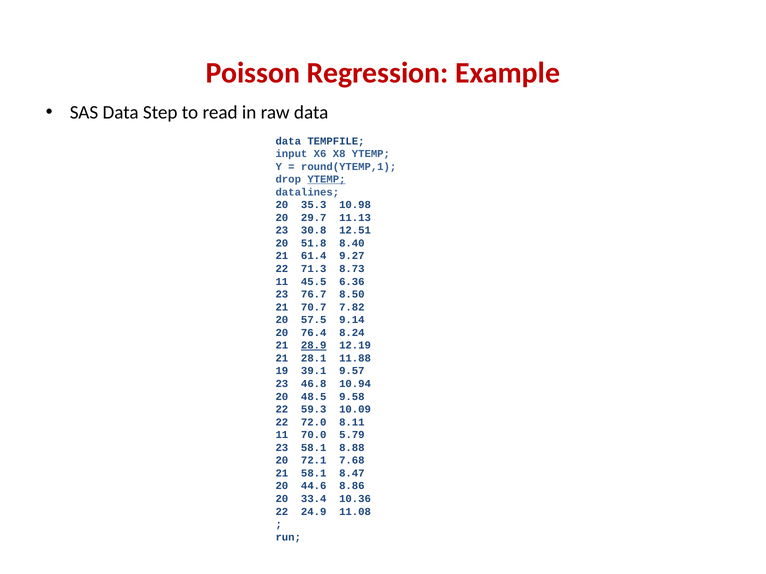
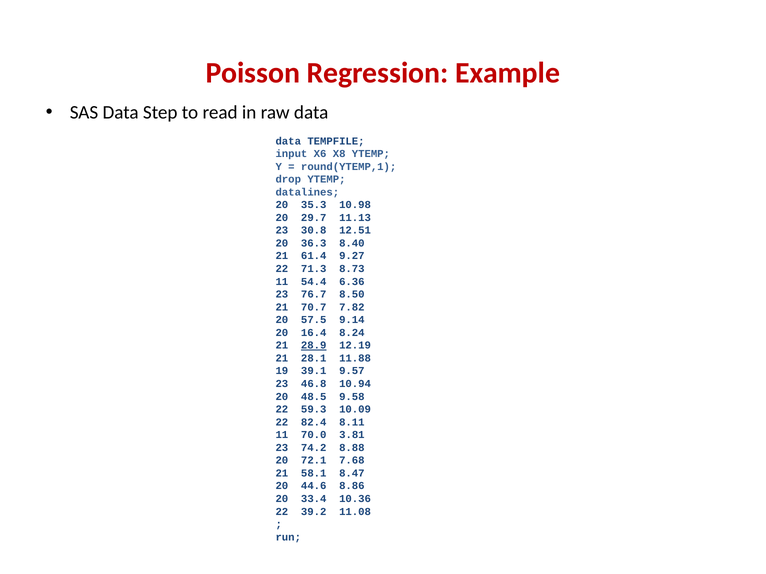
YTEMP at (326, 179) underline: present -> none
51.8: 51.8 -> 36.3
45.5: 45.5 -> 54.4
76.4: 76.4 -> 16.4
72.0: 72.0 -> 82.4
5.79: 5.79 -> 3.81
23 58.1: 58.1 -> 74.2
24.9: 24.9 -> 39.2
